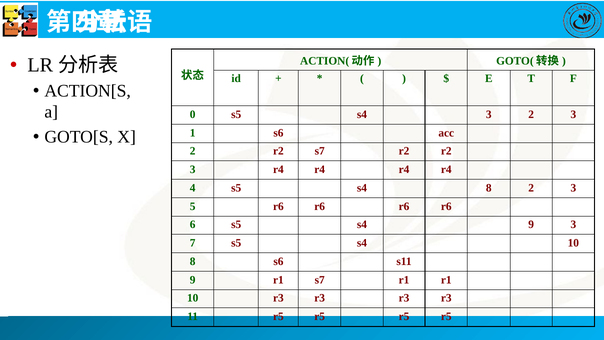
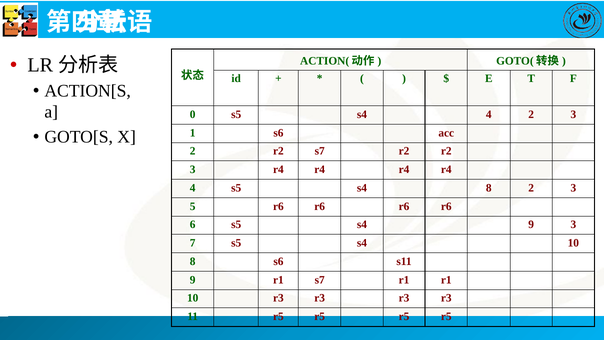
s4 3: 3 -> 4
